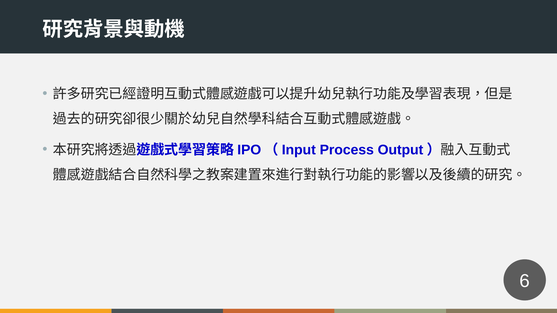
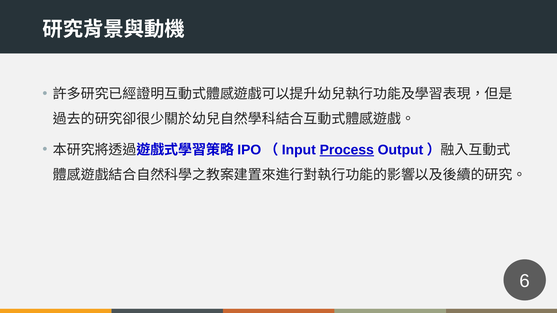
Process underline: none -> present
